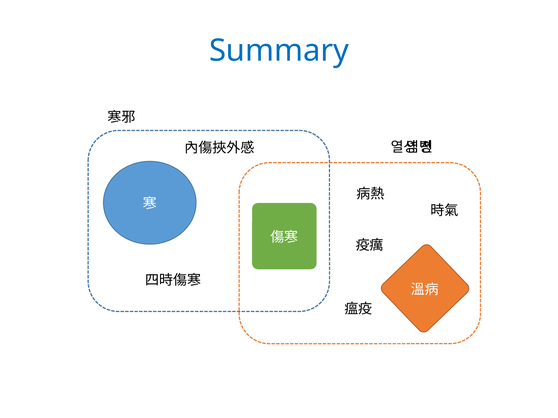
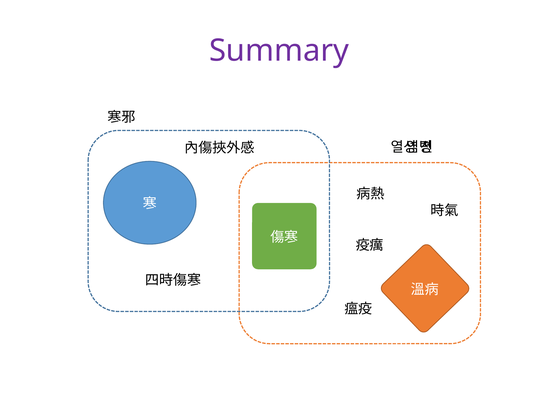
Summary colour: blue -> purple
